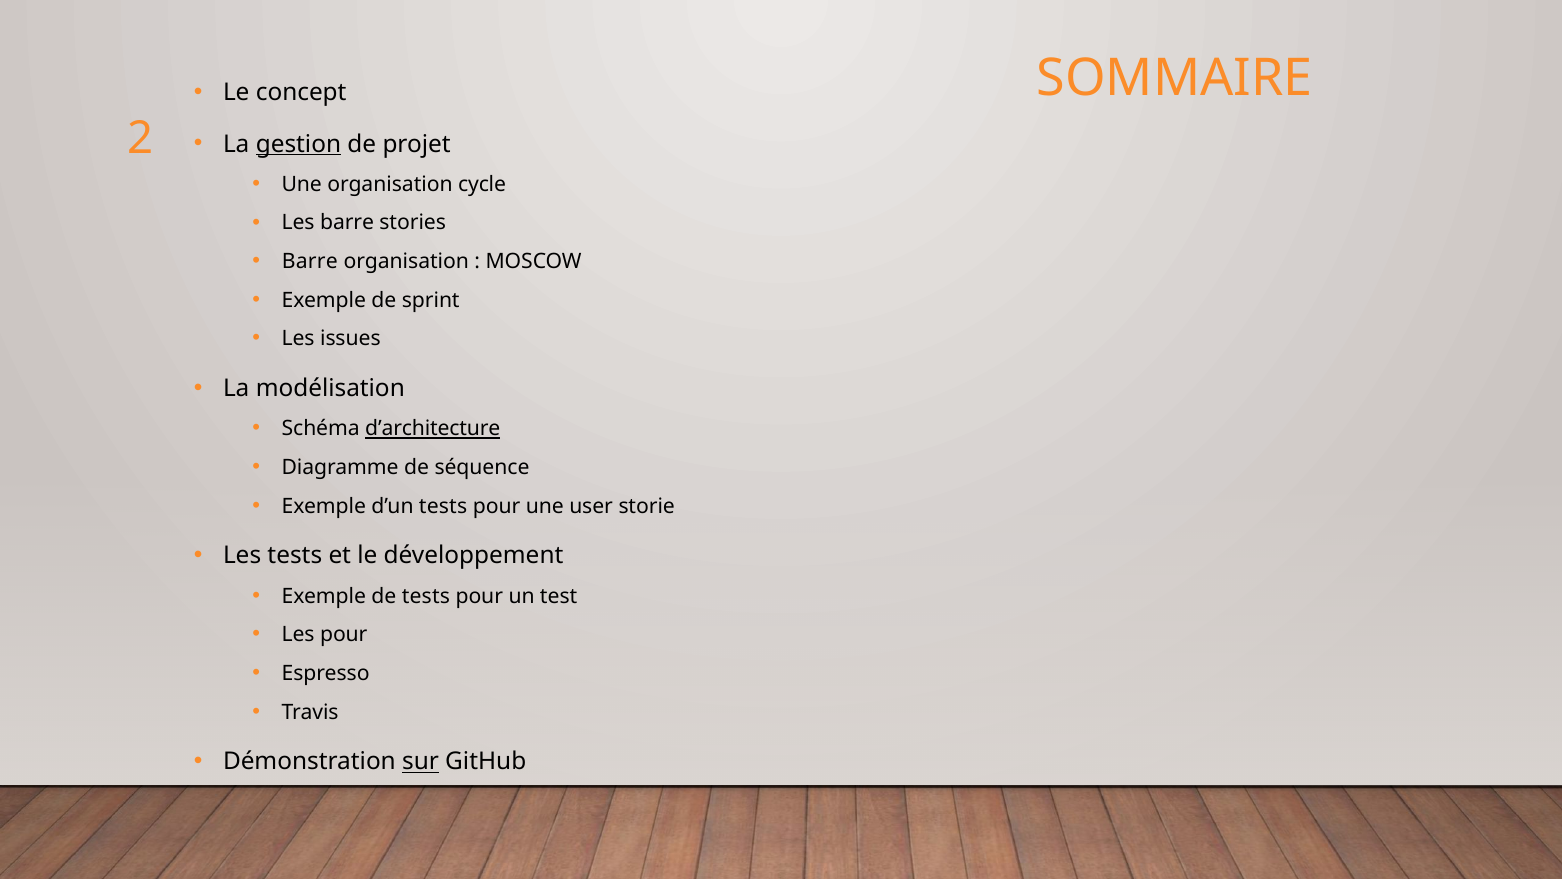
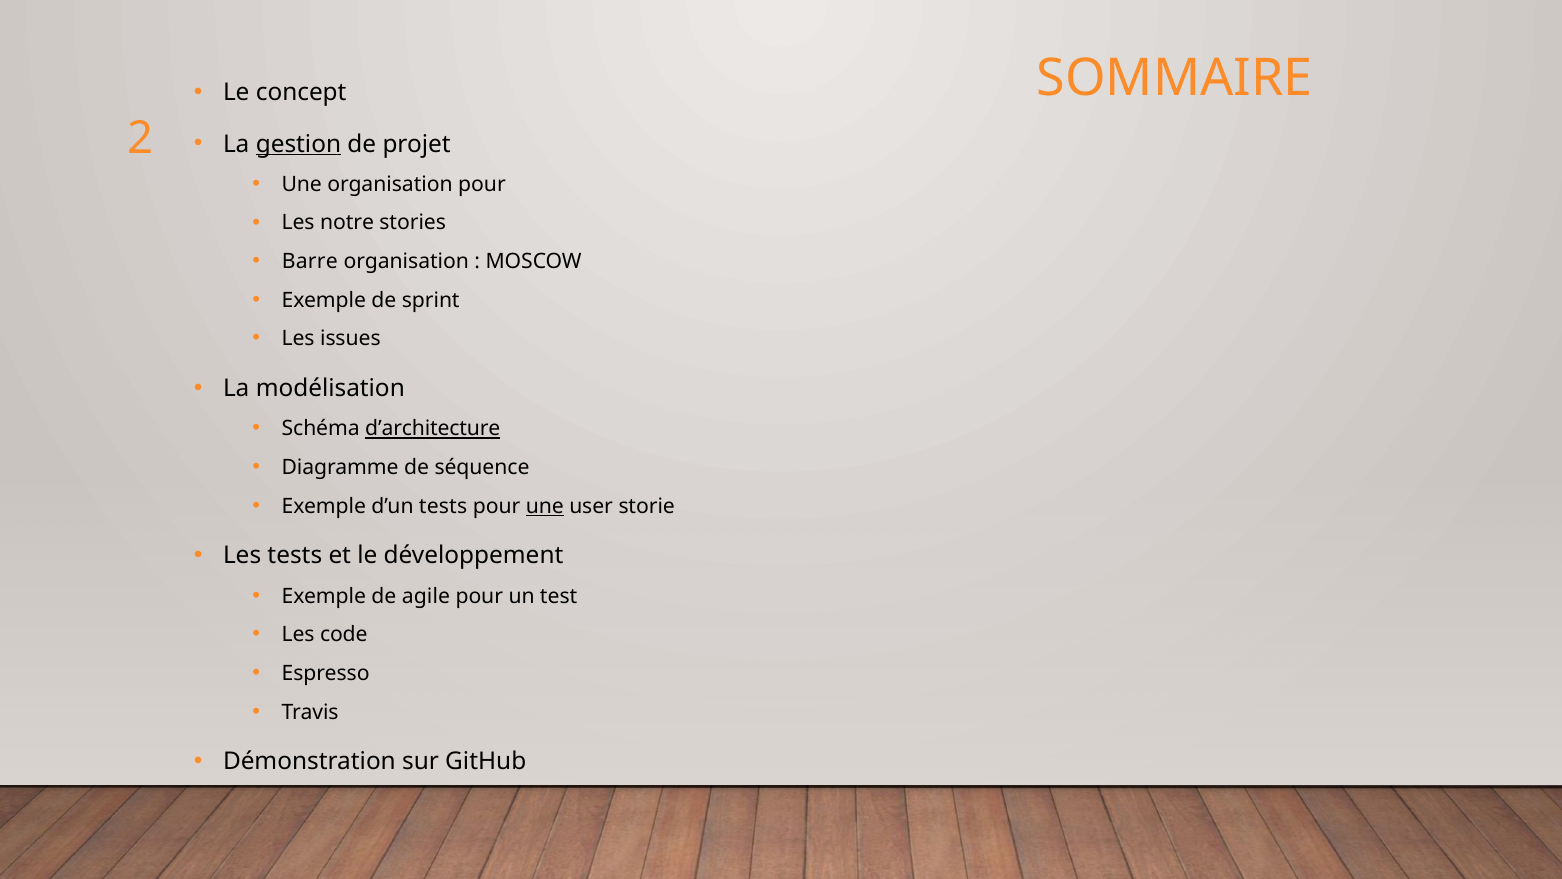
organisation cycle: cycle -> pour
Les barre: barre -> notre
une at (545, 506) underline: none -> present
de tests: tests -> agile
Les pour: pour -> code
sur underline: present -> none
